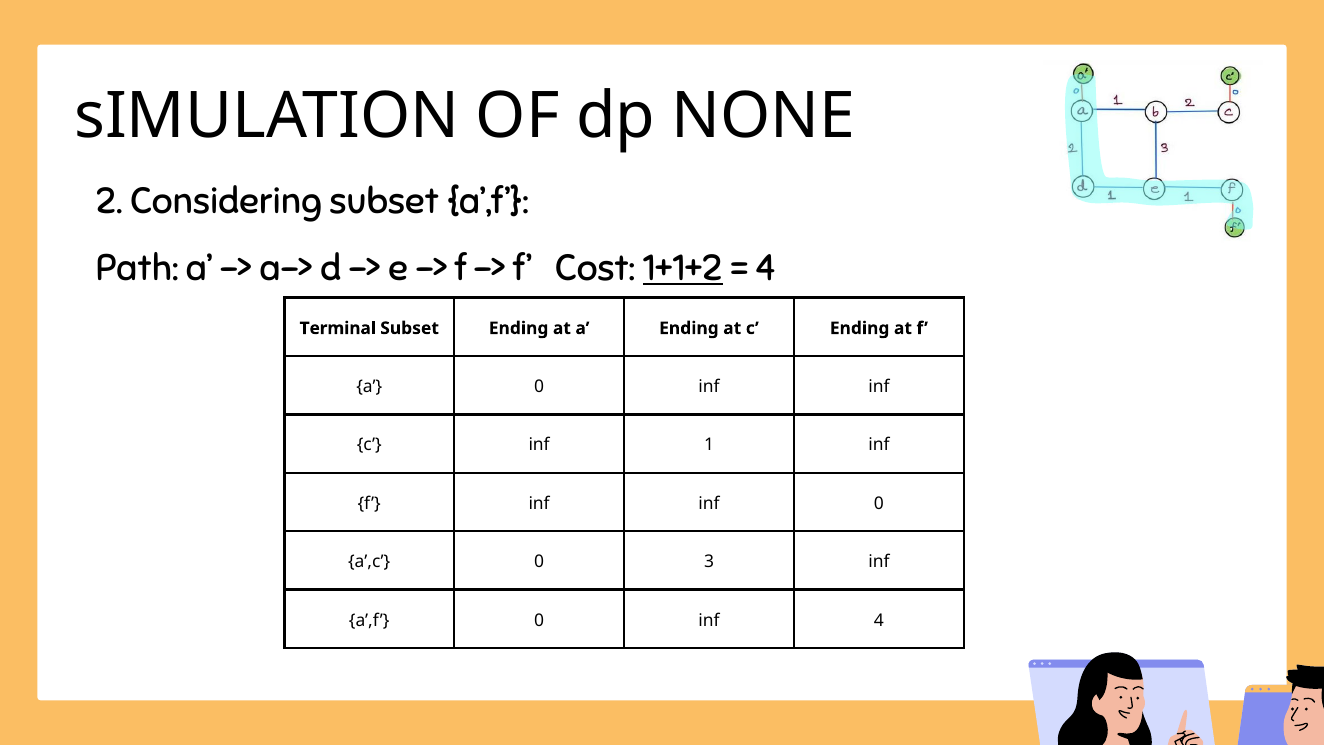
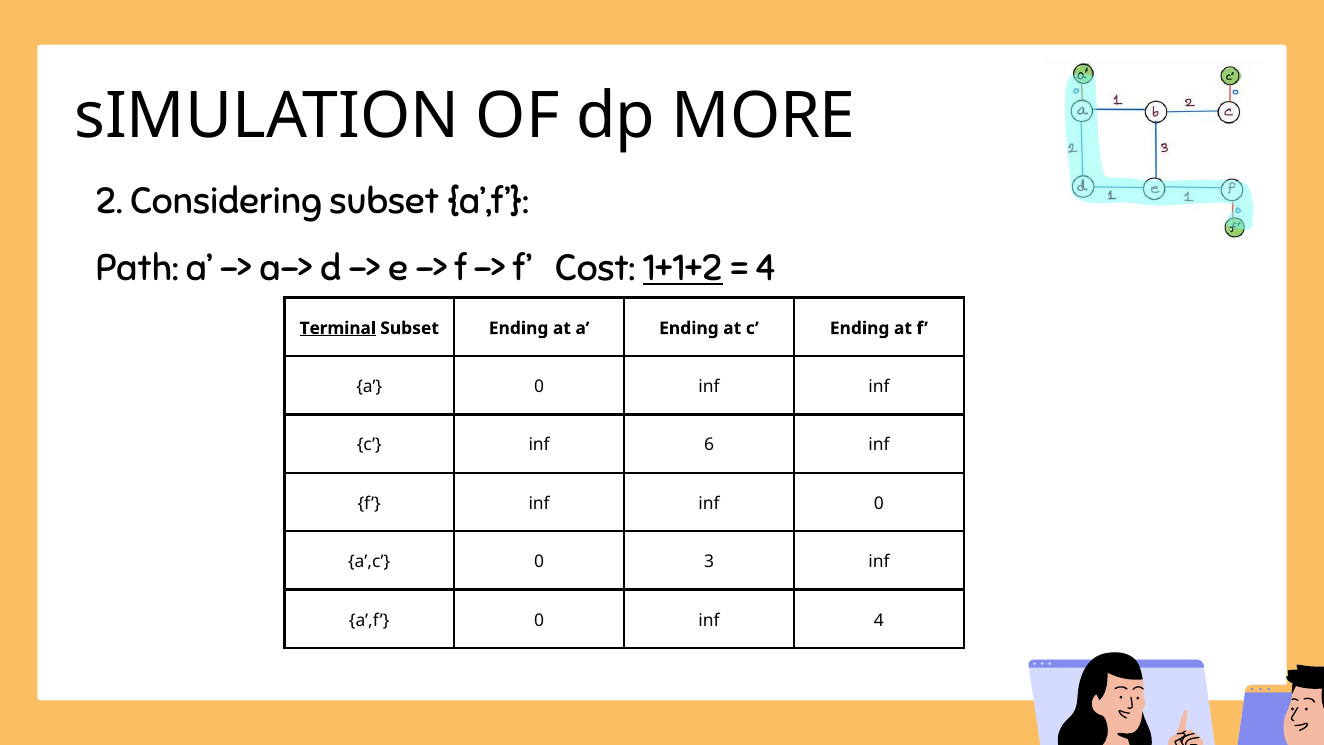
NONE: NONE -> MORE
Terminal underline: none -> present
1: 1 -> 6
